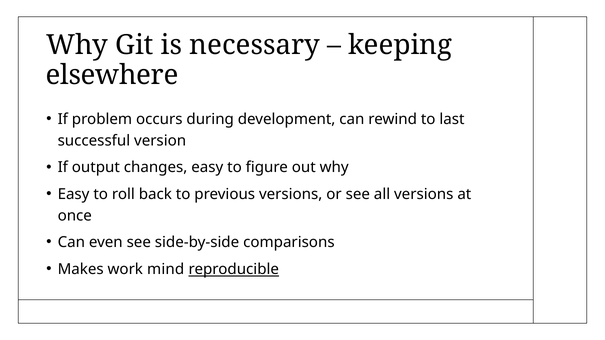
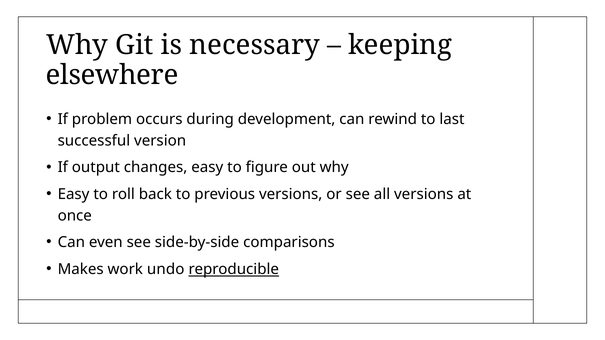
mind: mind -> undo
